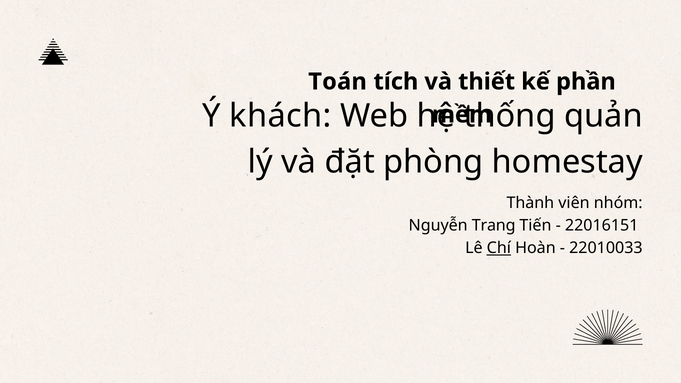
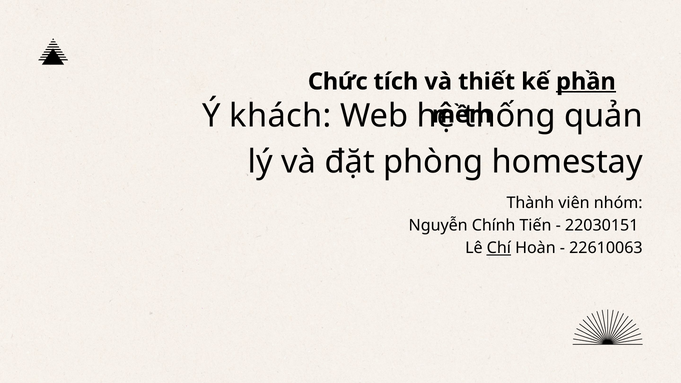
Toán: Toán -> Chức
phần underline: none -> present
Trang: Trang -> Chính
22016151: 22016151 -> 22030151
22010033: 22010033 -> 22610063
